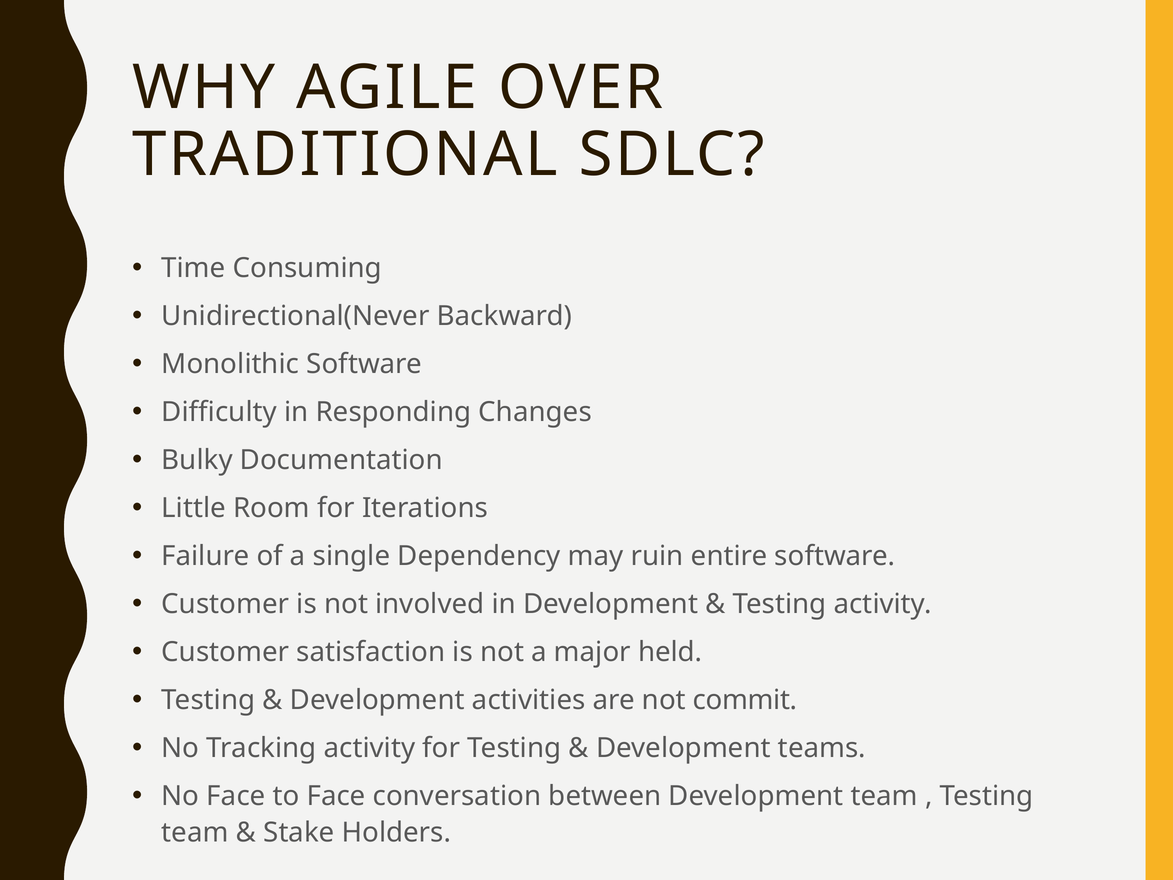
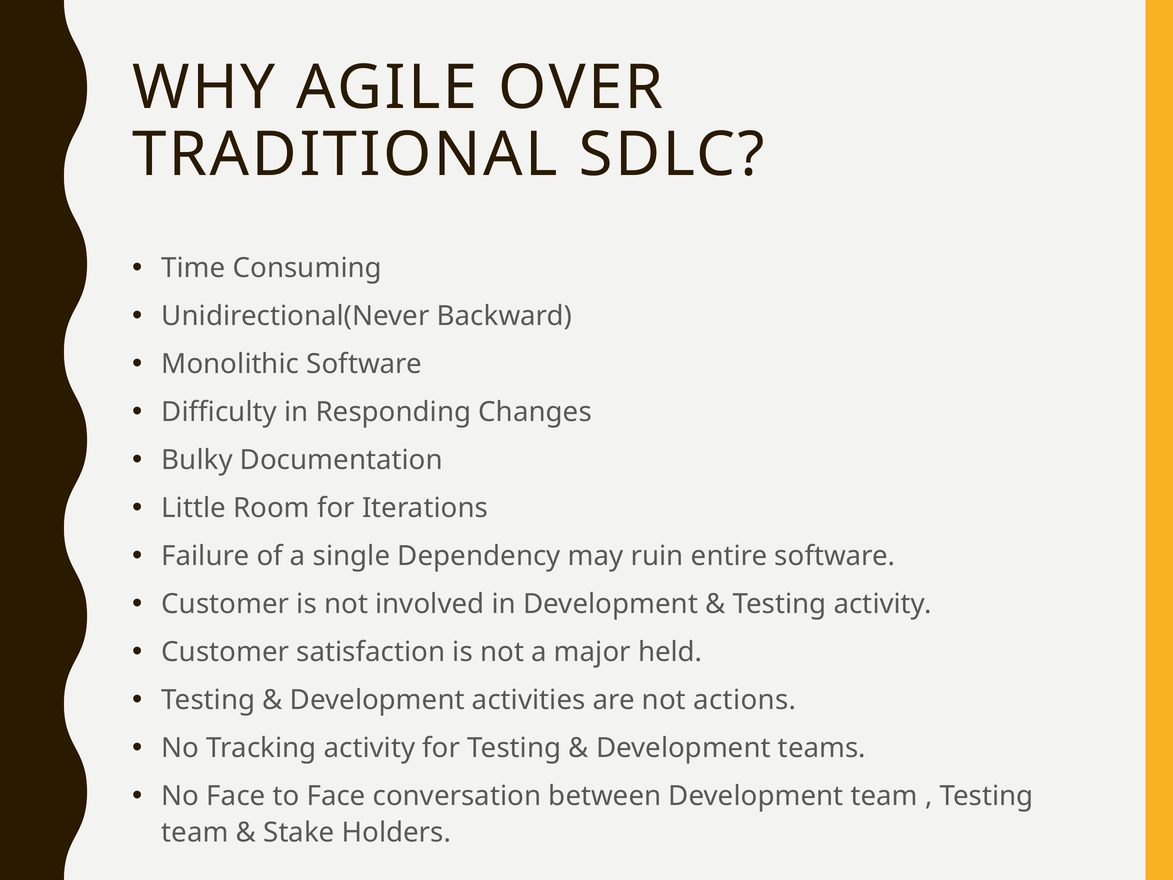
commit: commit -> actions
